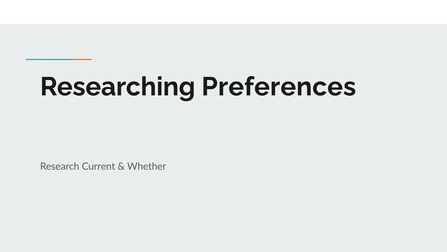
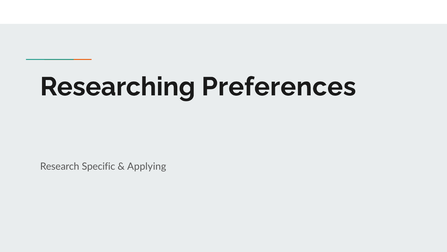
Current: Current -> Specific
Whether: Whether -> Applying
